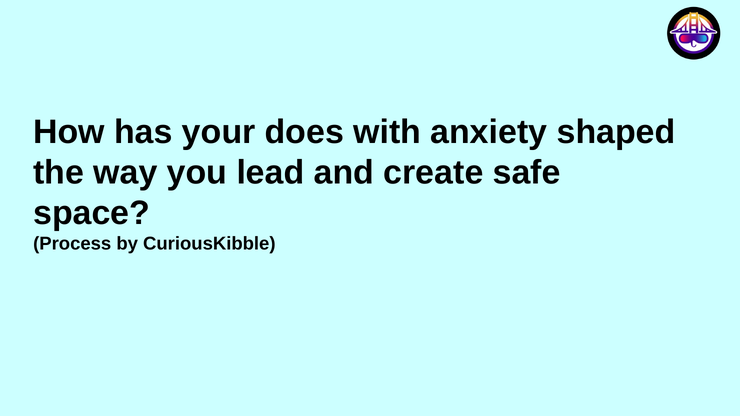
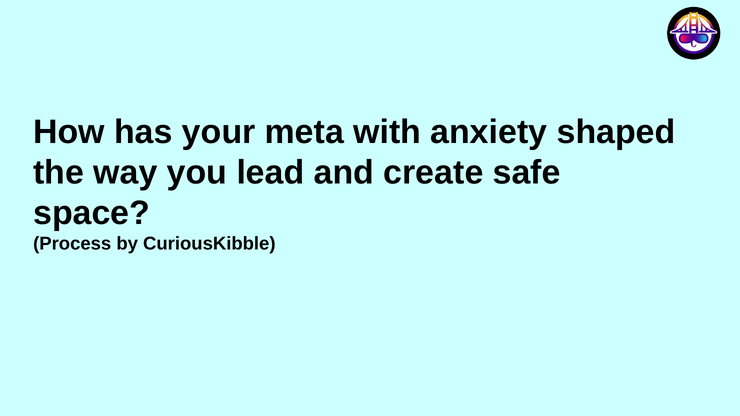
does: does -> meta
